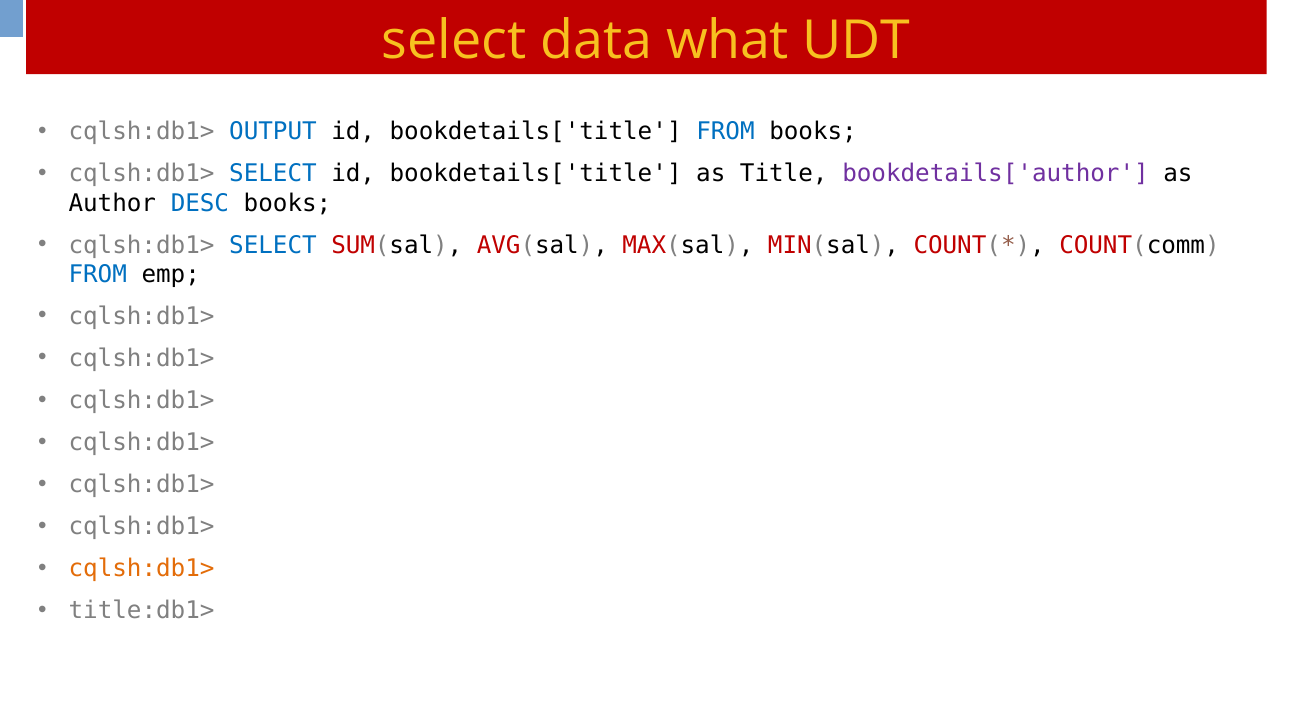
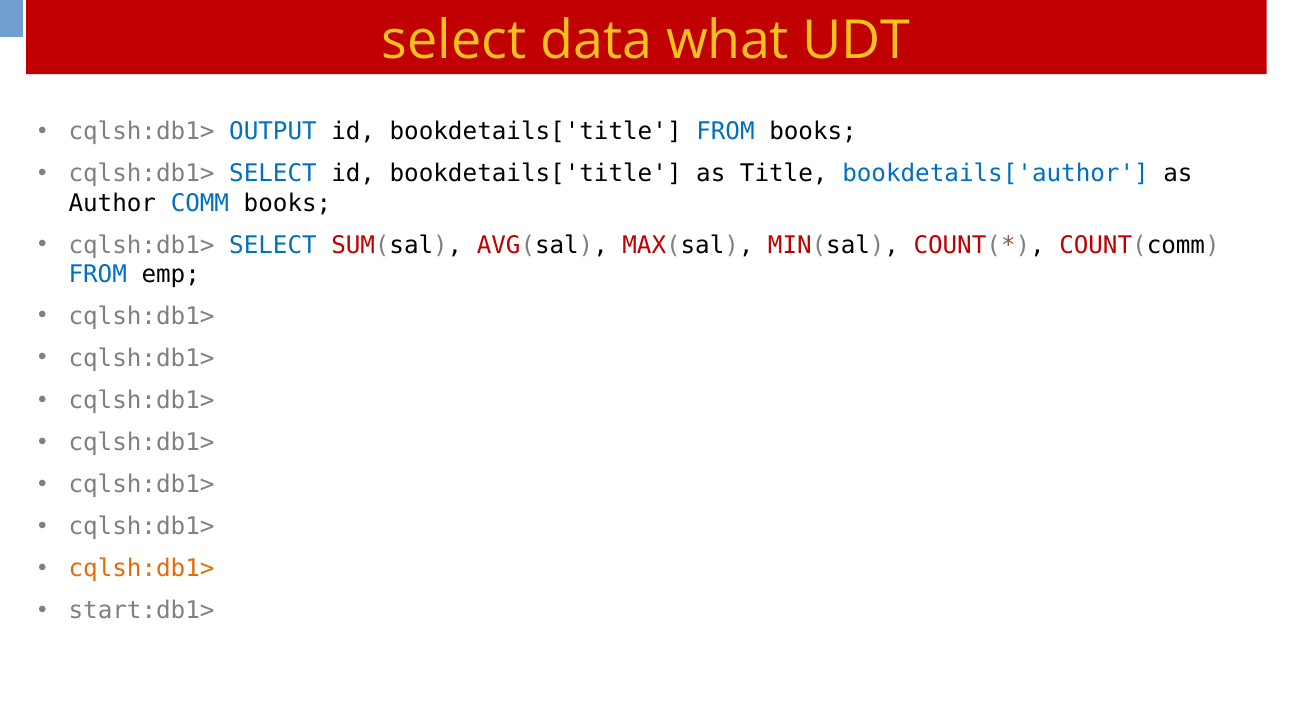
bookdetails['author colour: purple -> blue
DESC: DESC -> COMM
title:db1>: title:db1> -> start:db1>
